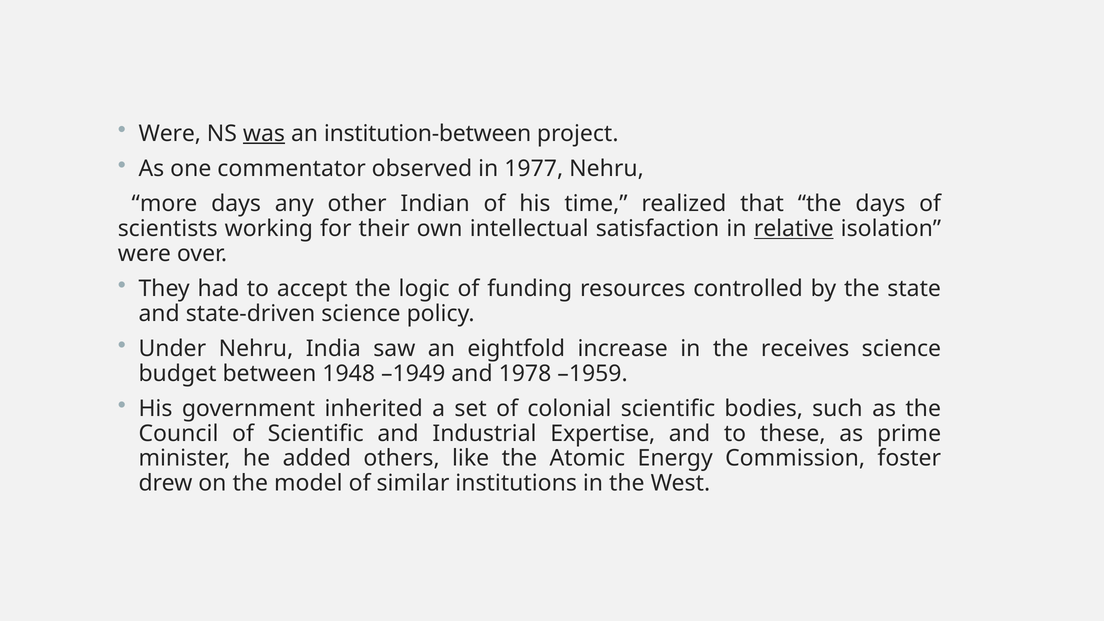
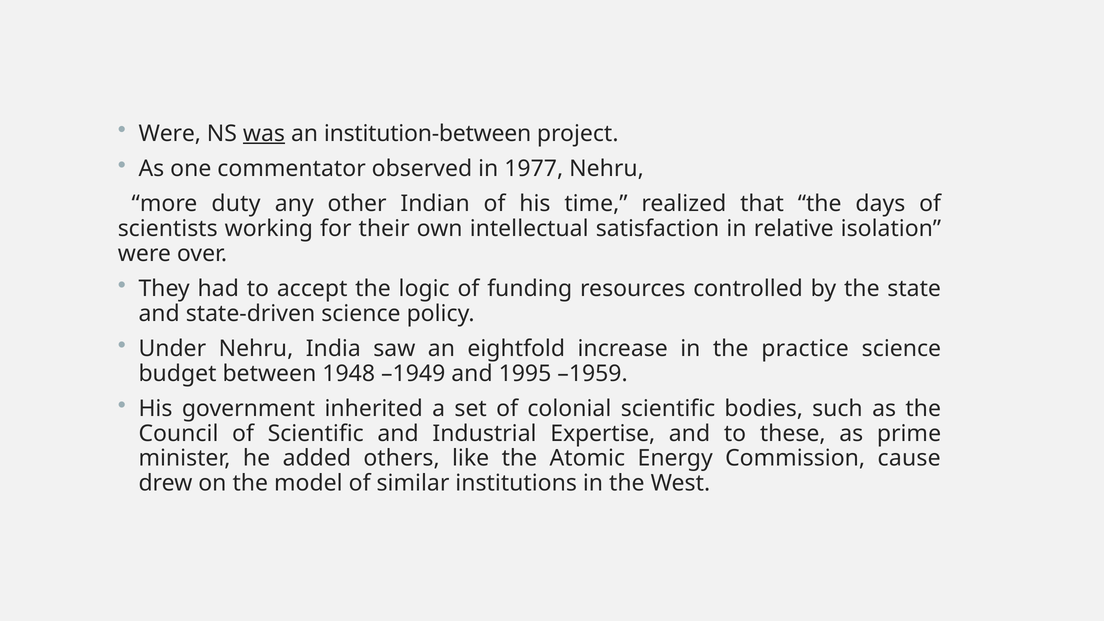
more days: days -> duty
relative underline: present -> none
receives: receives -> practice
1978: 1978 -> 1995
foster: foster -> cause
